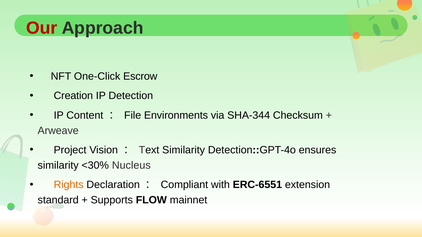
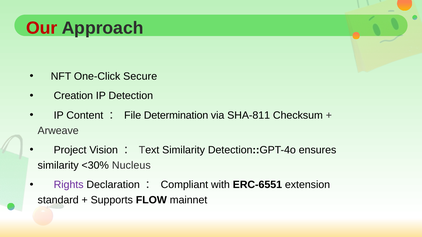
Escrow: Escrow -> Secure
Environments: Environments -> Determination
SHA-344: SHA-344 -> SHA-811
Rights colour: orange -> purple
